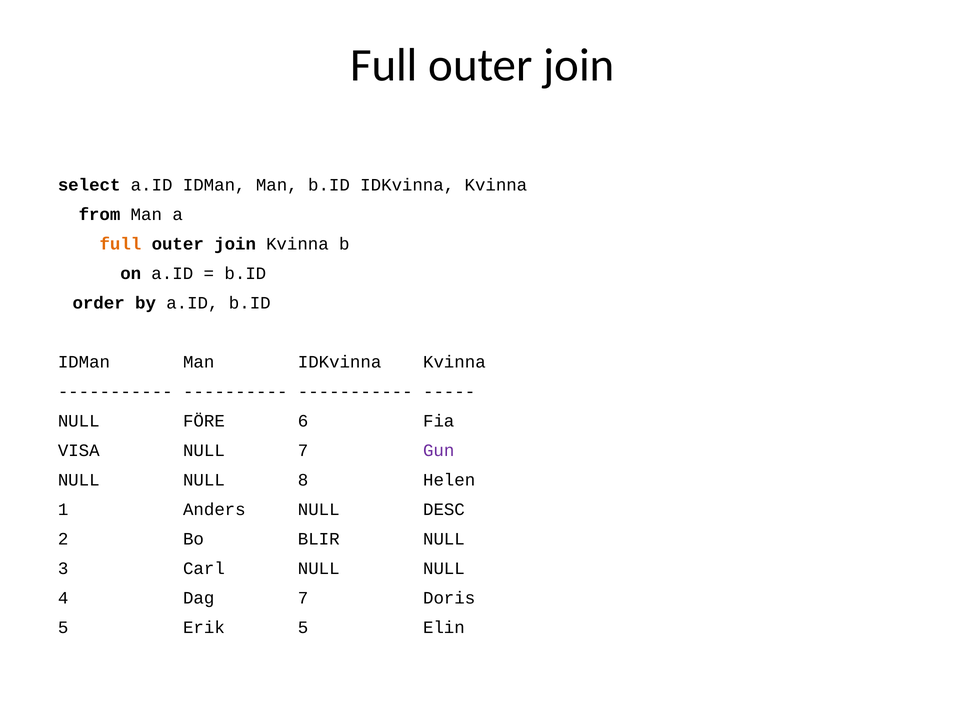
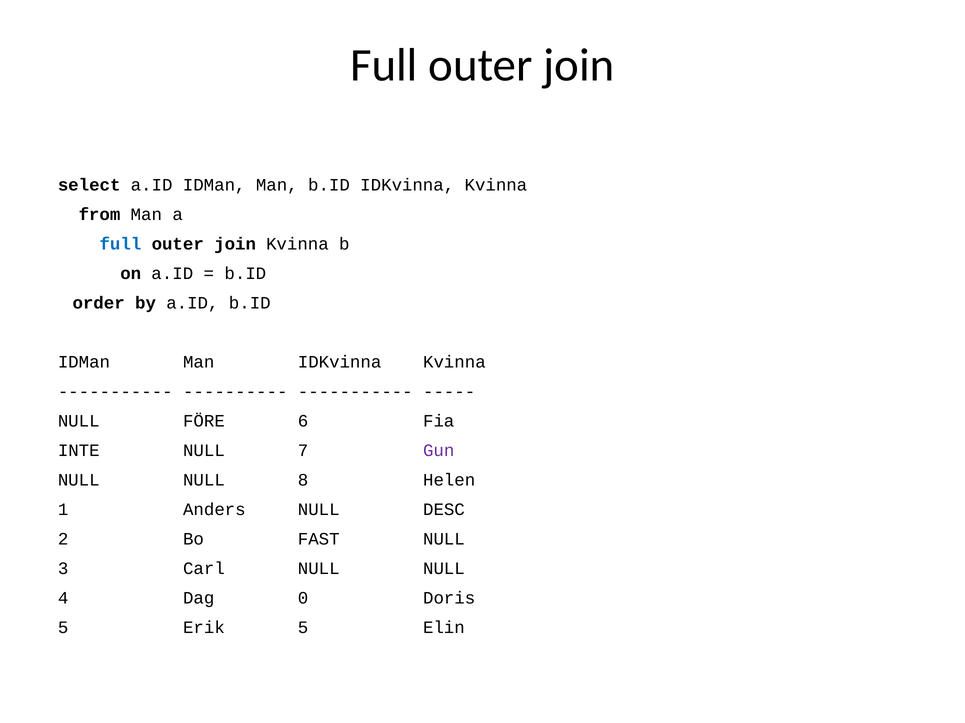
full at (120, 244) colour: orange -> blue
VISA: VISA -> INTE
BLIR: BLIR -> FAST
Dag 7: 7 -> 0
